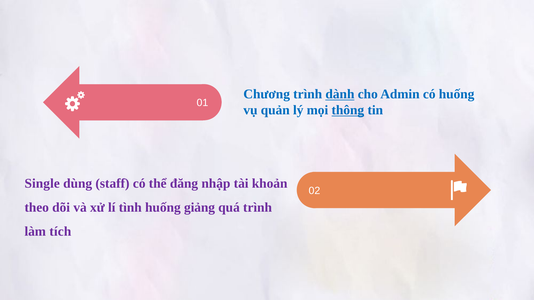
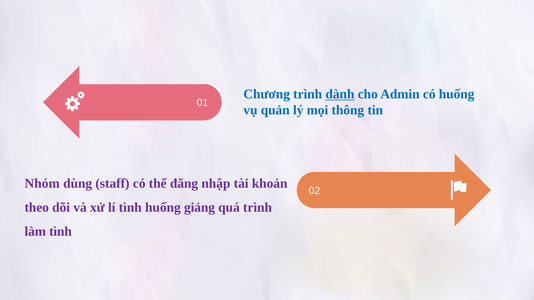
thông underline: present -> none
Single: Single -> Nhóm
làm tích: tích -> tình
